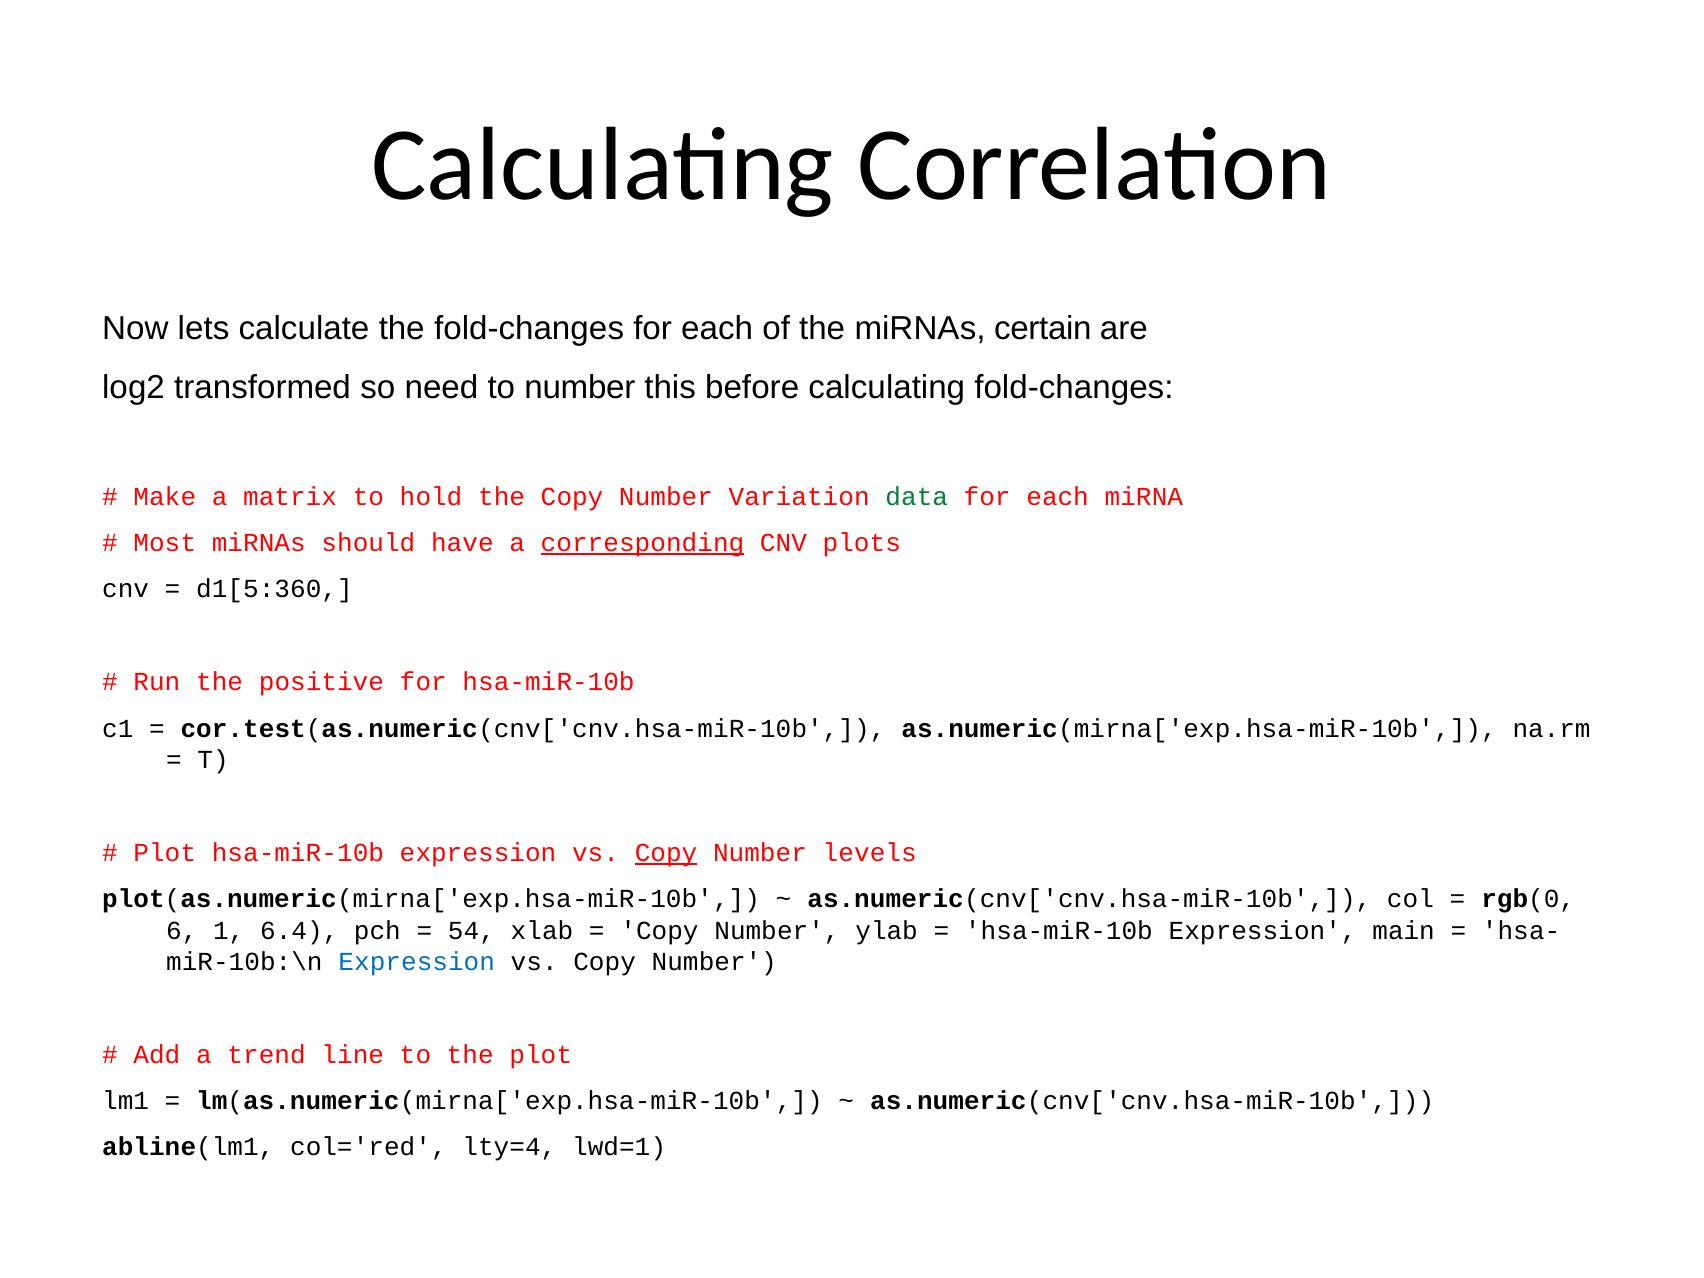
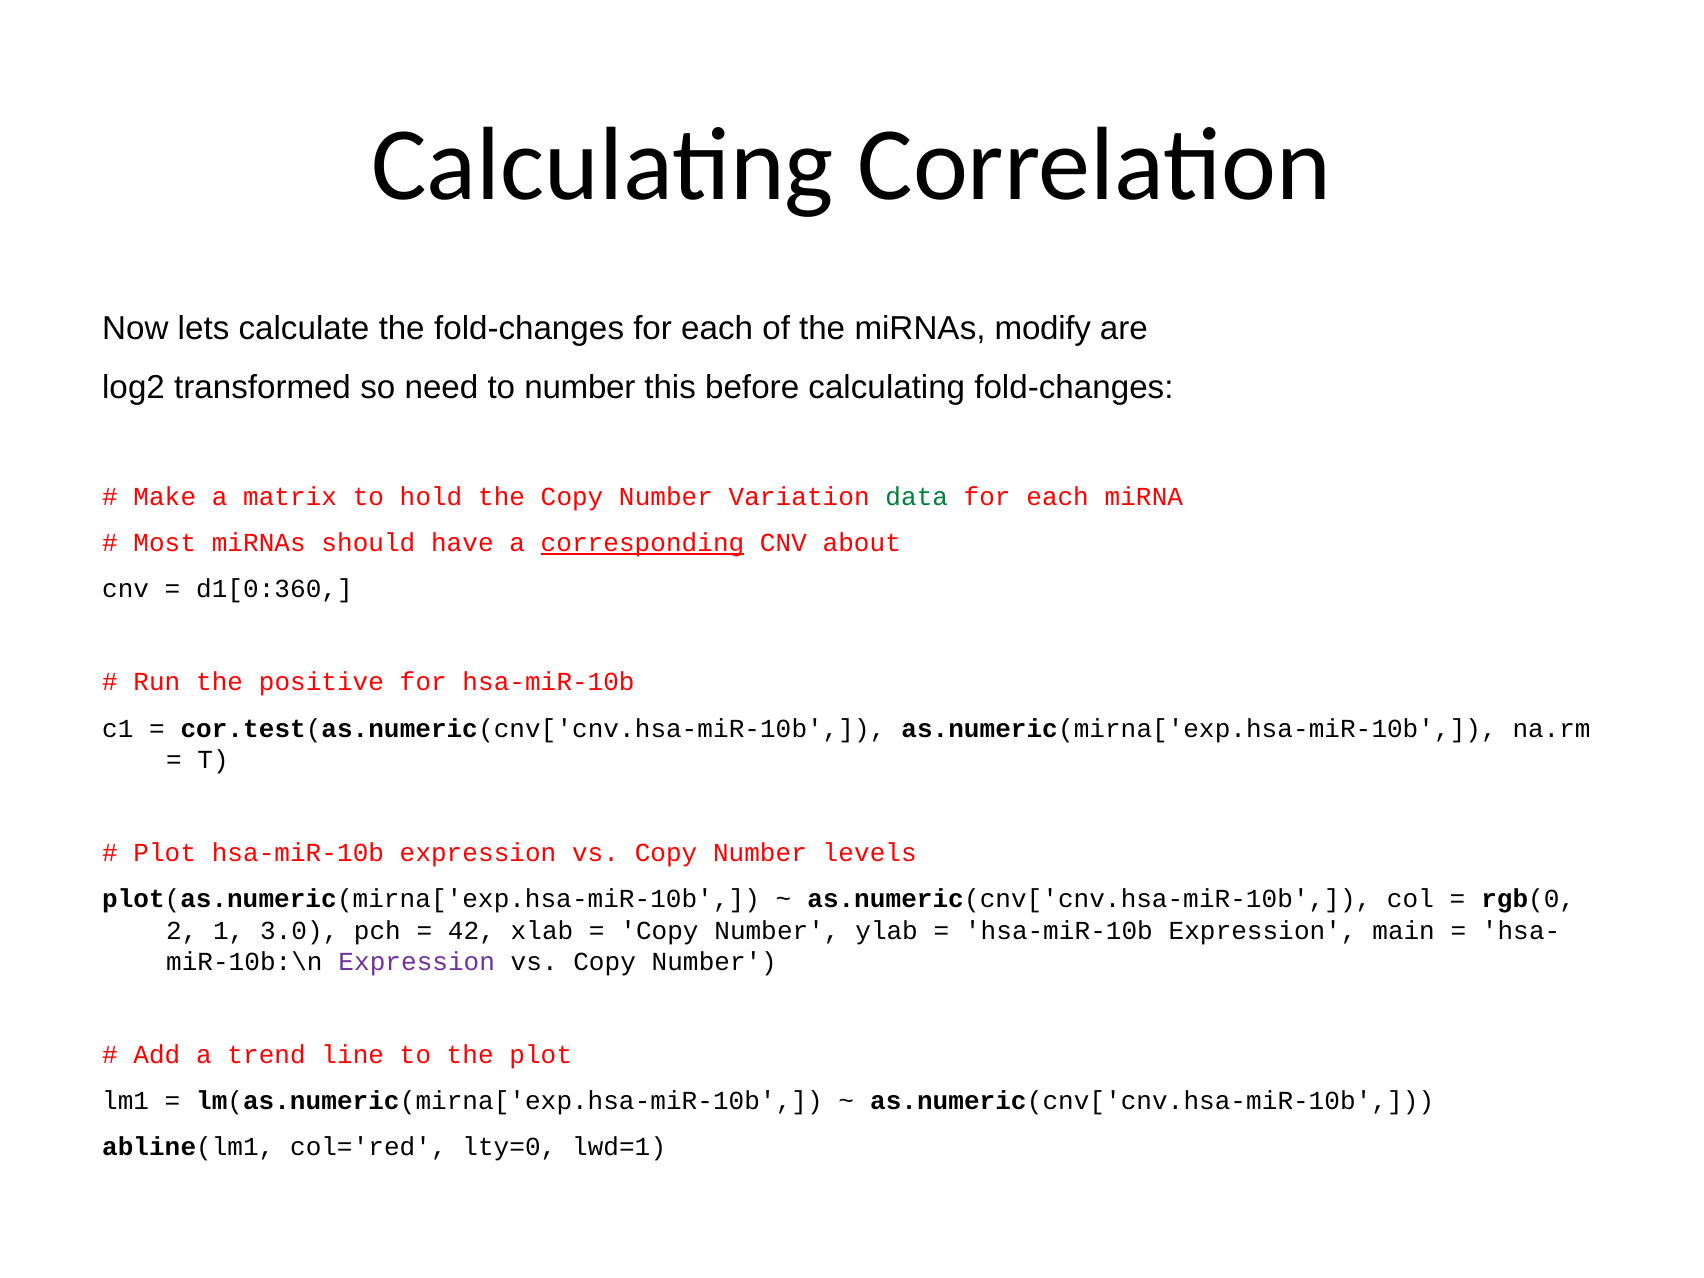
certain: certain -> modify
plots: plots -> about
d1[5:360: d1[5:360 -> d1[0:360
Copy at (666, 853) underline: present -> none
6: 6 -> 2
6.4: 6.4 -> 3.0
54: 54 -> 42
Expression at (417, 962) colour: blue -> purple
lty=4: lty=4 -> lty=0
